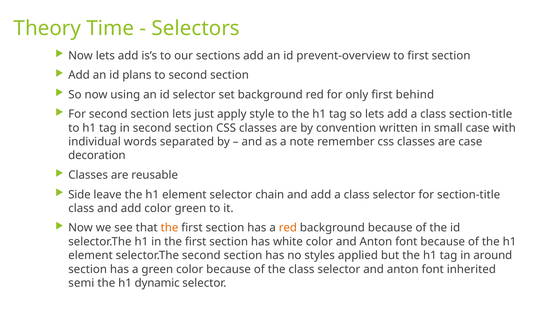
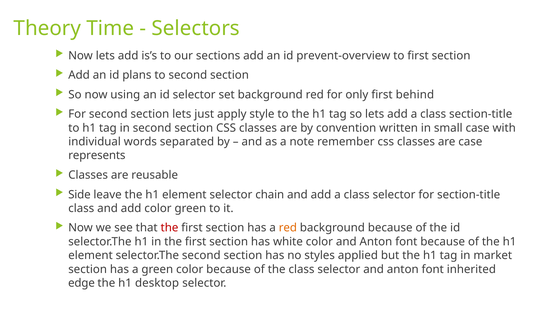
decoration: decoration -> represents
the at (169, 228) colour: orange -> red
around: around -> market
semi: semi -> edge
dynamic: dynamic -> desktop
